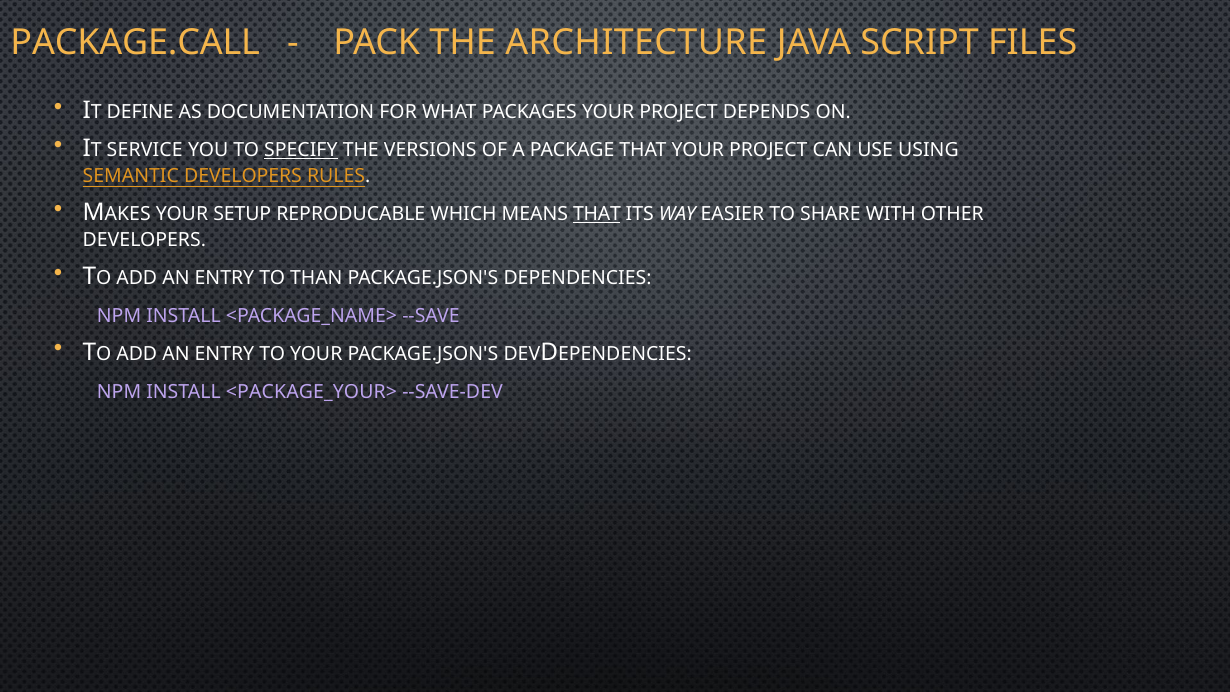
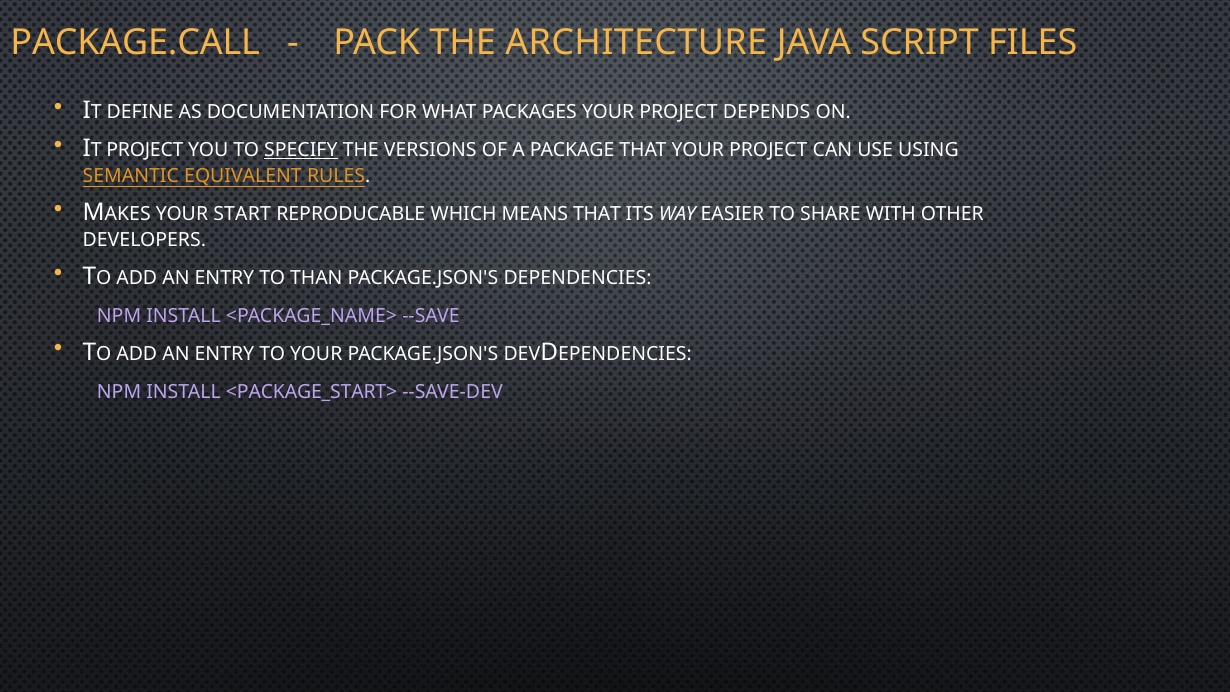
SERVICE at (145, 150): SERVICE -> PROJECT
SEMANTIC DEVELOPERS: DEVELOPERS -> EQUIVALENT
SETUP: SETUP -> START
THAT at (597, 214) underline: present -> none
<PACKAGE_YOUR>: <PACKAGE_YOUR> -> <PACKAGE_START>
